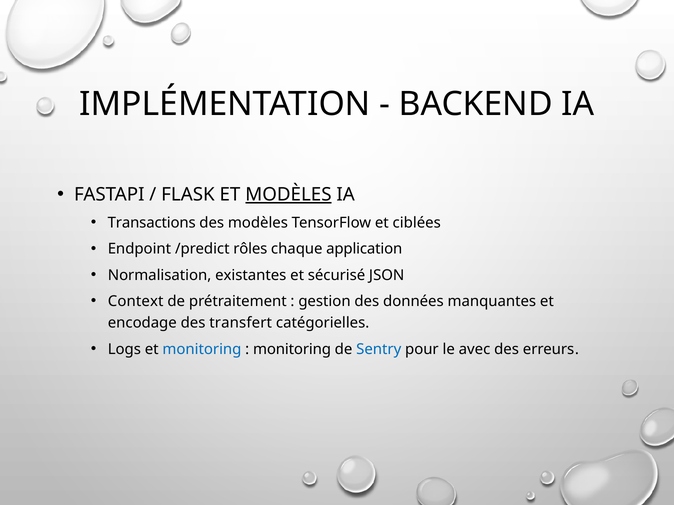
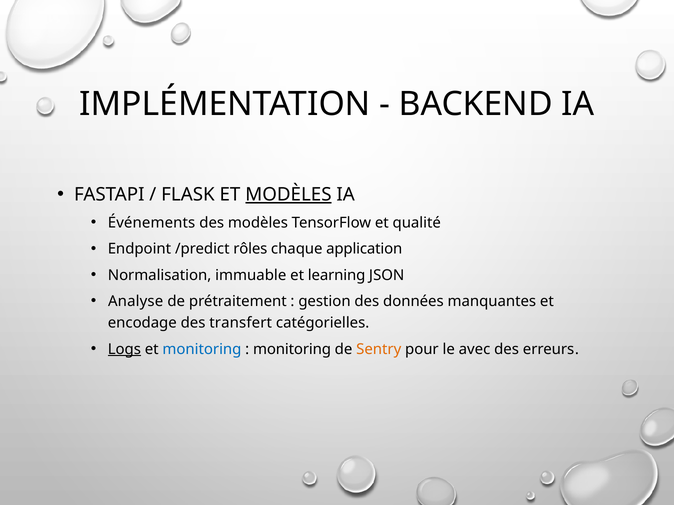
Transactions: Transactions -> Événements
ciblées: ciblées -> qualité
existantes: existantes -> immuable
sécurisé: sécurisé -> learning
Context: Context -> Analyse
Logs underline: none -> present
Sentry colour: blue -> orange
